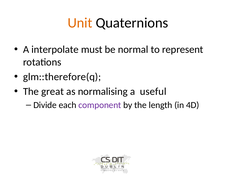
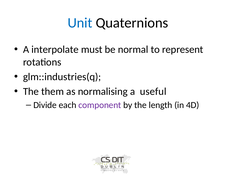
Unit colour: orange -> blue
glm::therefore(q: glm::therefore(q -> glm::industries(q
great: great -> them
